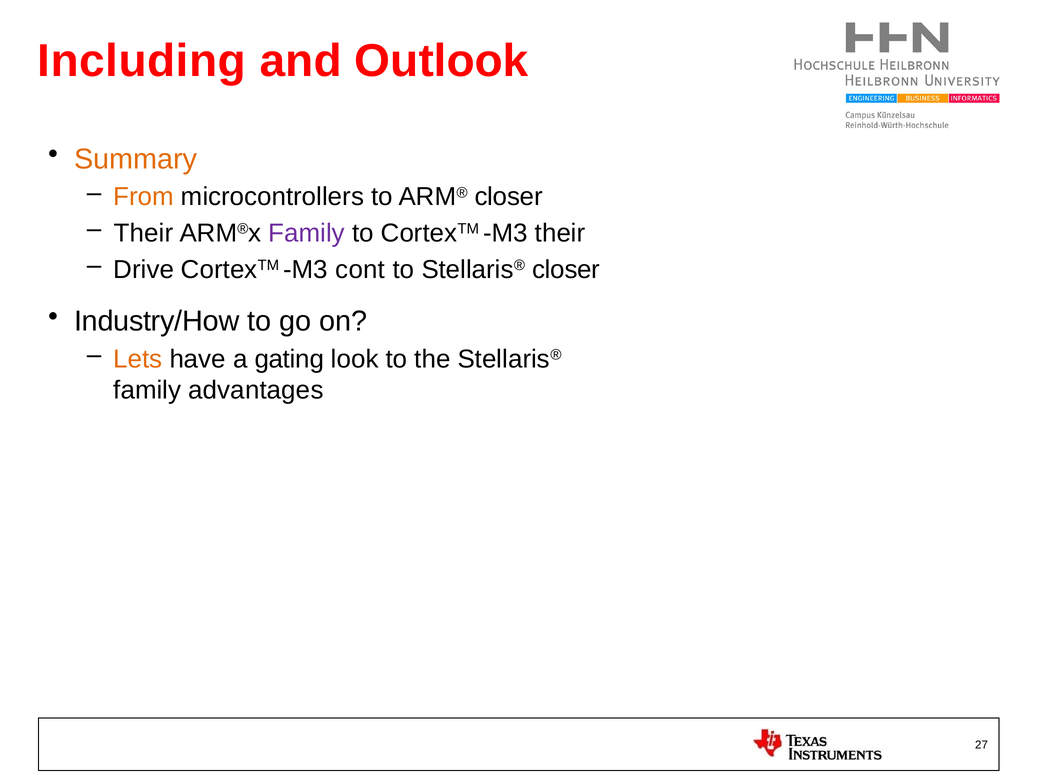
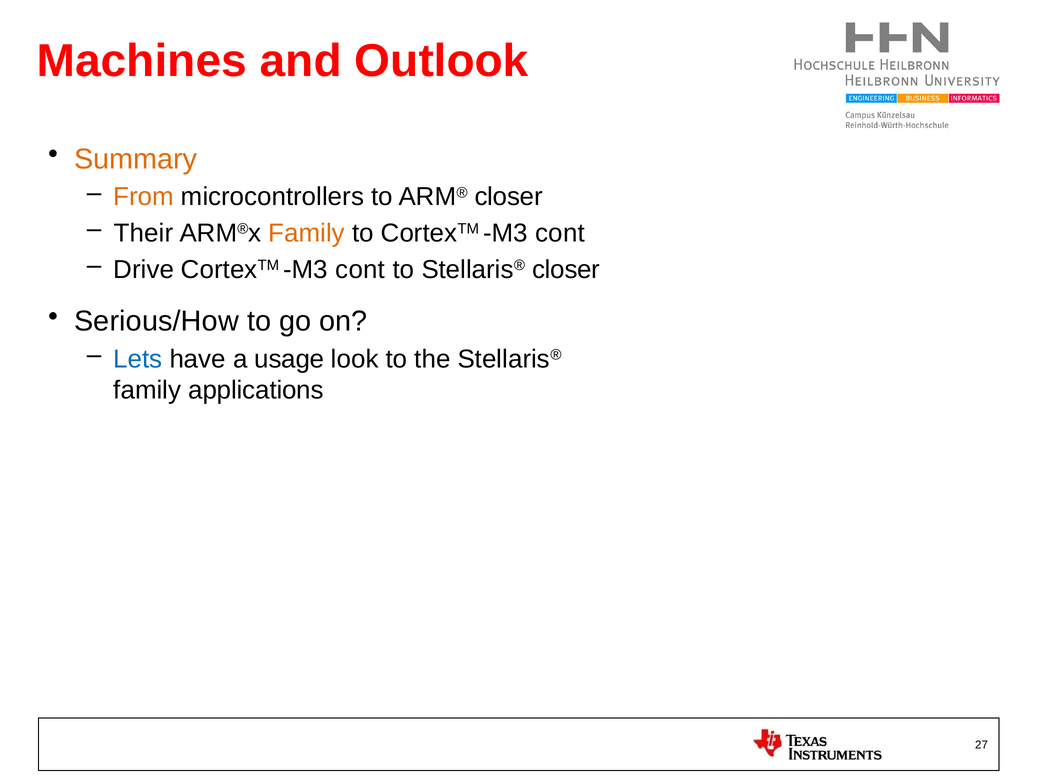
Including: Including -> Machines
Family at (307, 233) colour: purple -> orange
to CortexTM M3 their: their -> cont
Industry/How: Industry/How -> Serious/How
Lets colour: orange -> blue
gating: gating -> usage
advantages: advantages -> applications
